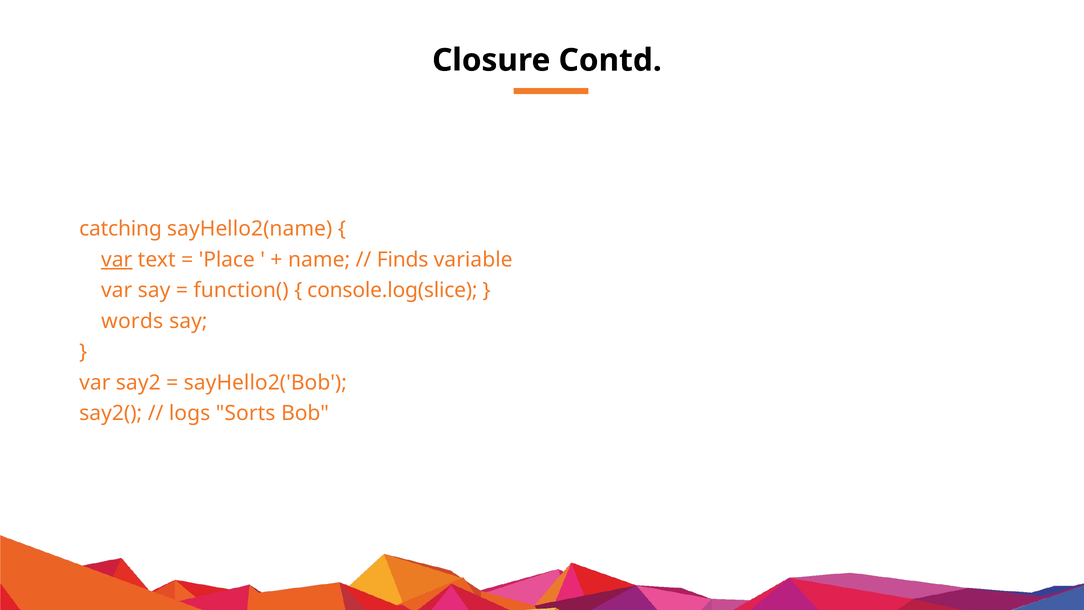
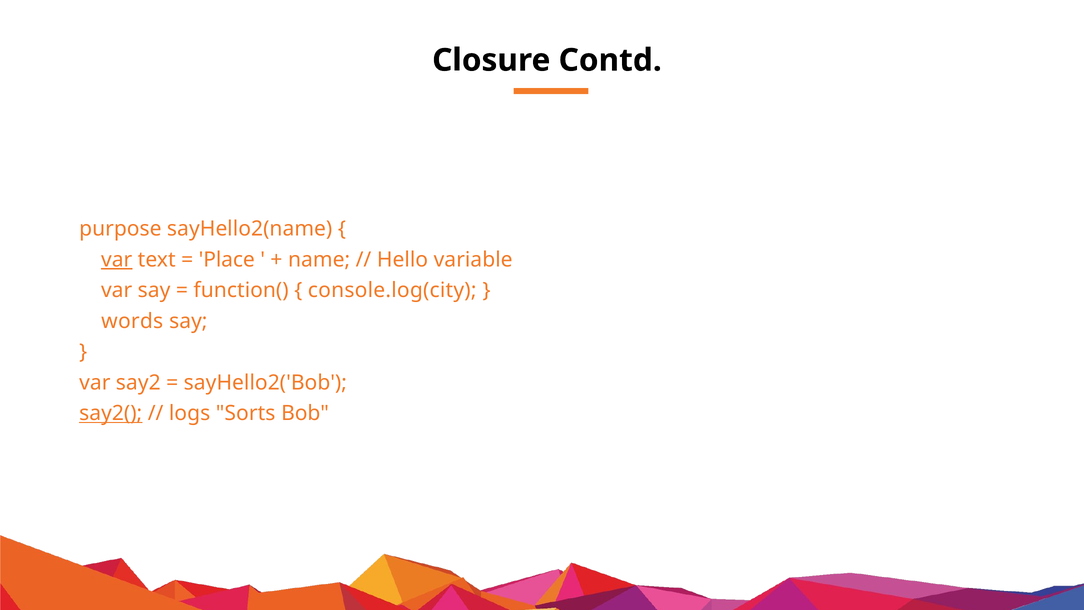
catching: catching -> purpose
Finds: Finds -> Hello
console.log(slice: console.log(slice -> console.log(city
say2( underline: none -> present
